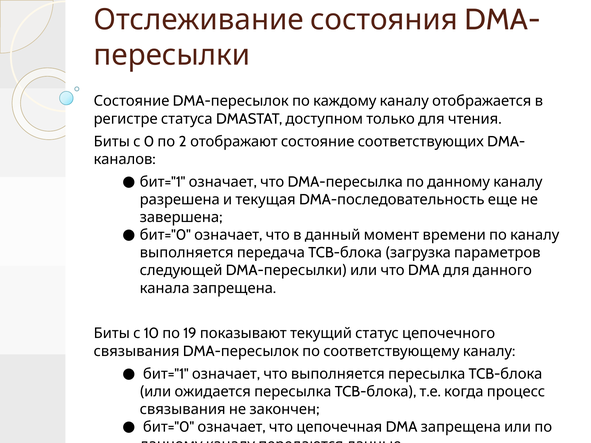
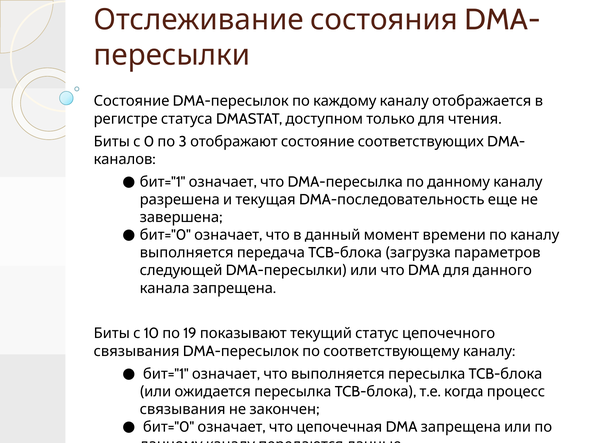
2: 2 -> 3
